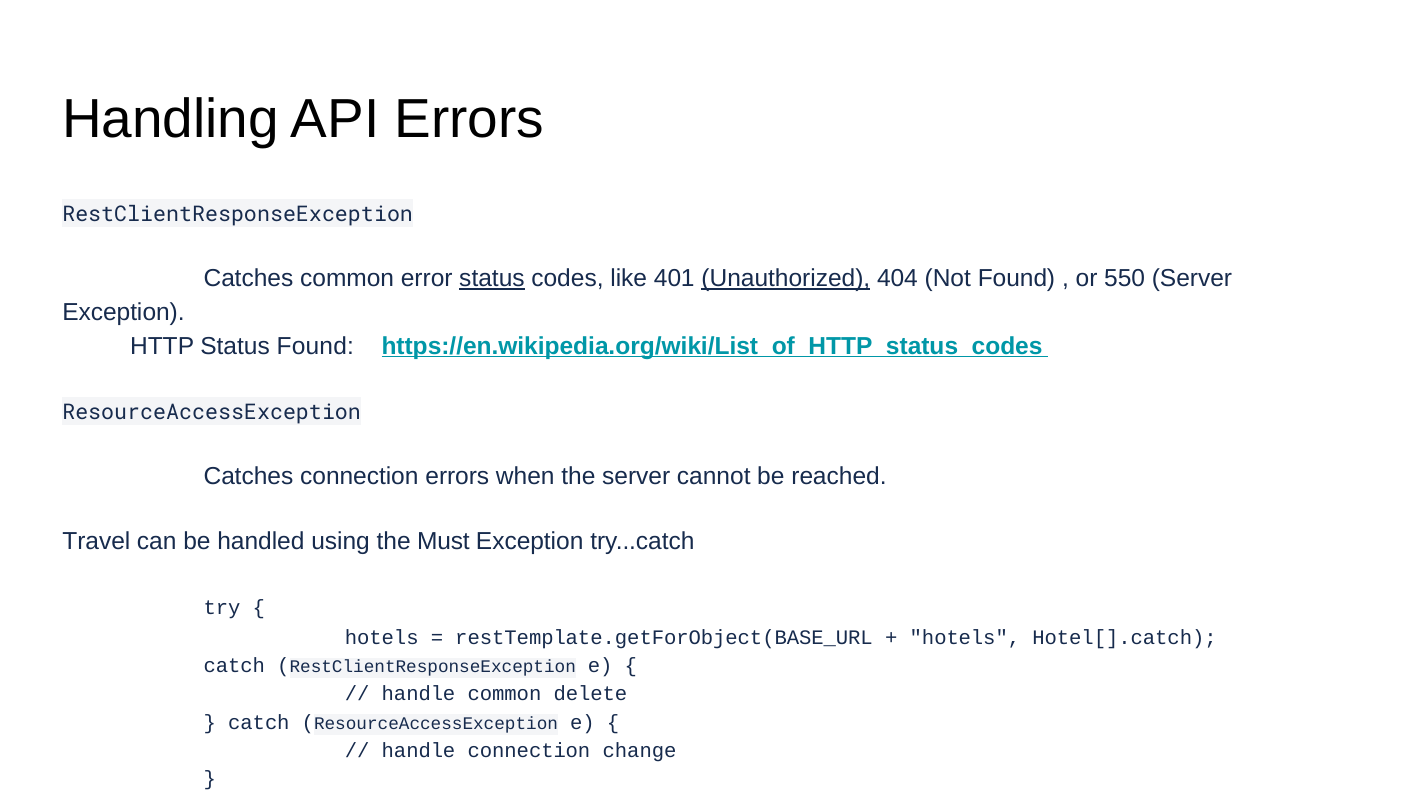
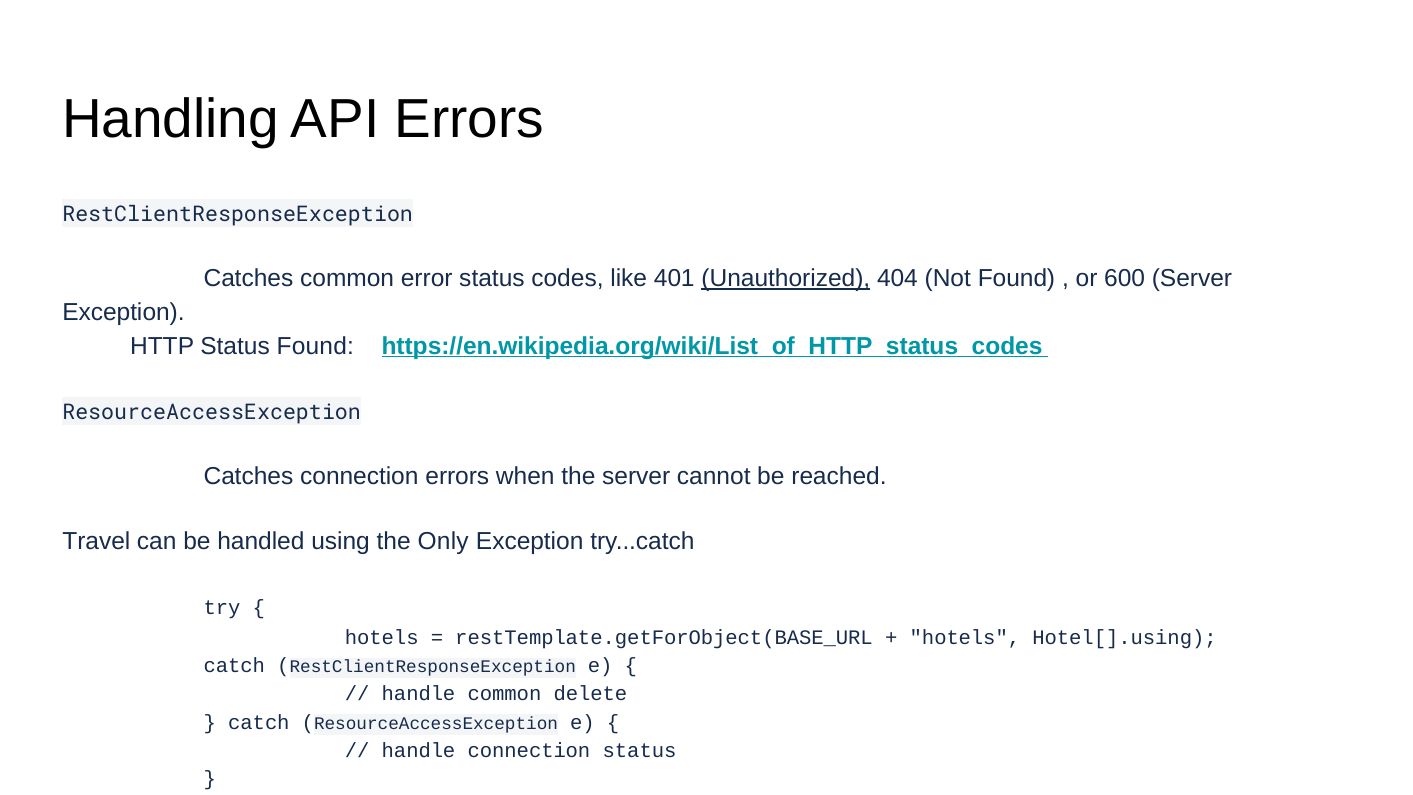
status at (492, 278) underline: present -> none
550: 550 -> 600
Must: Must -> Only
Hotel[].catch: Hotel[].catch -> Hotel[].using
connection change: change -> status
